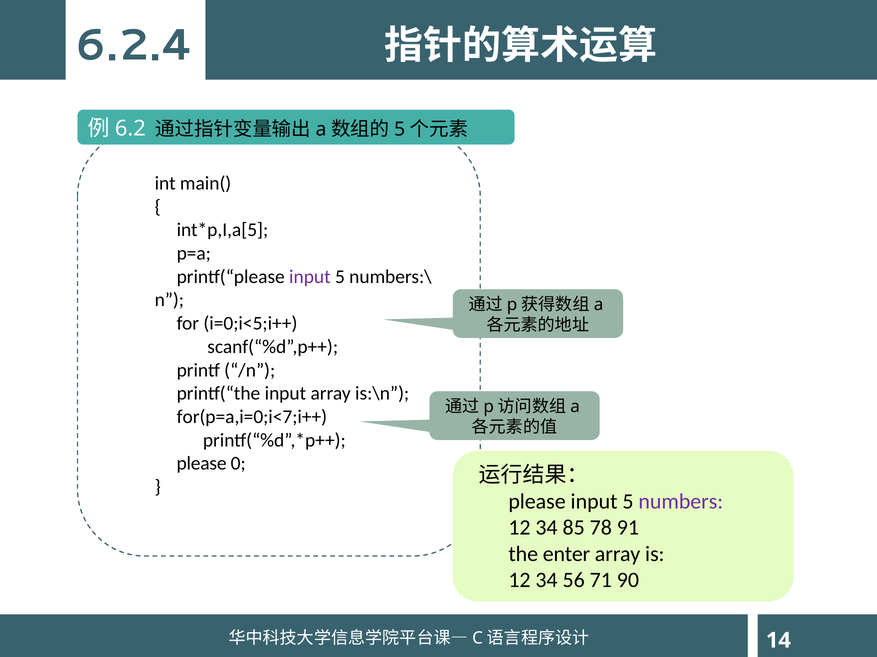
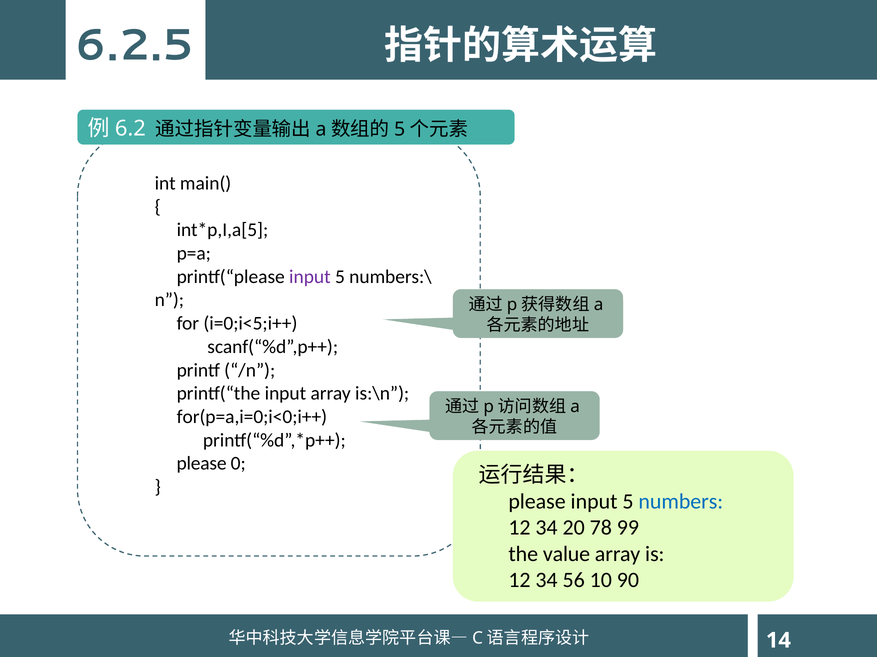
6.2.4: 6.2.4 -> 6.2.5
for(p=a,i=0;i<7;i++: for(p=a,i=0;i<7;i++ -> for(p=a,i=0;i<0;i++
numbers colour: purple -> blue
85: 85 -> 20
91: 91 -> 99
enter: enter -> value
71: 71 -> 10
